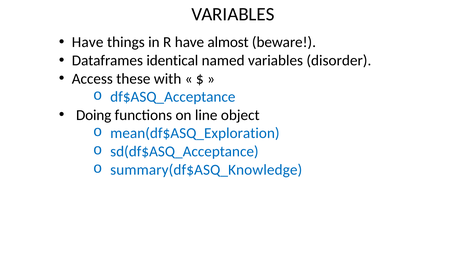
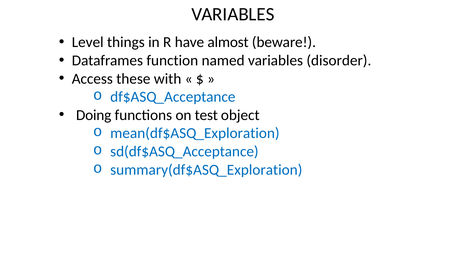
Have at (88, 42): Have -> Level
identical: identical -> function
line: line -> test
summary(df$ASQ_Knowledge: summary(df$ASQ_Knowledge -> summary(df$ASQ_Exploration
